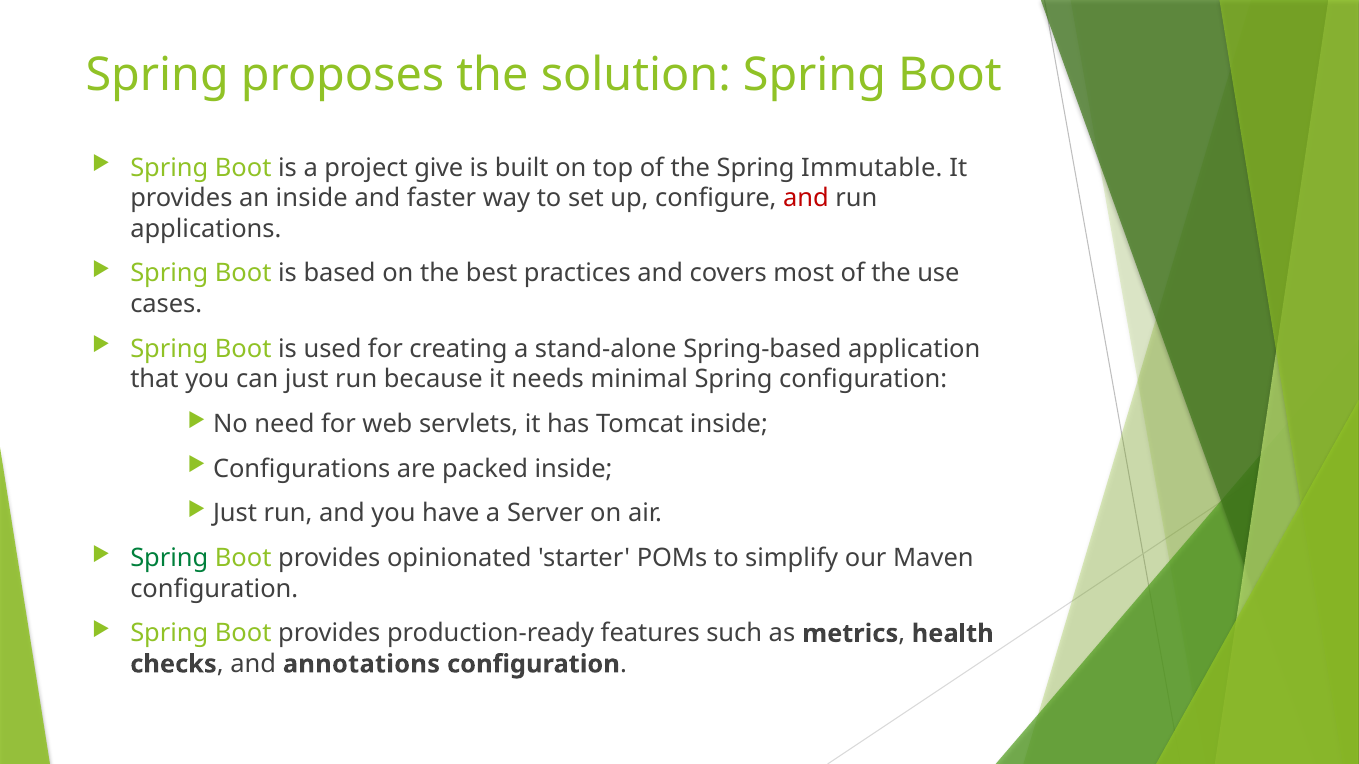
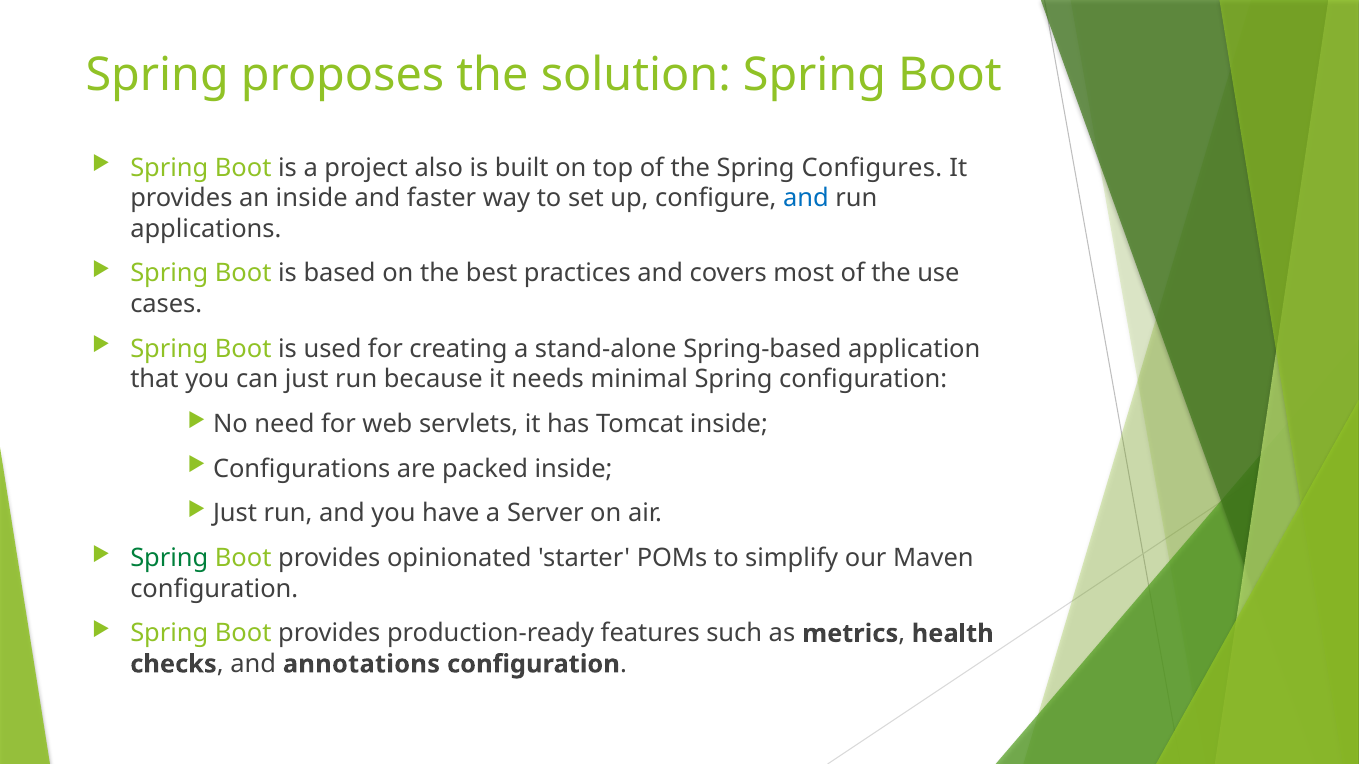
give: give -> also
Immutable: Immutable -> Configures
and at (806, 198) colour: red -> blue
